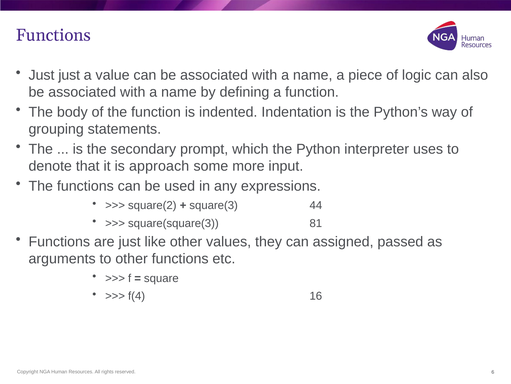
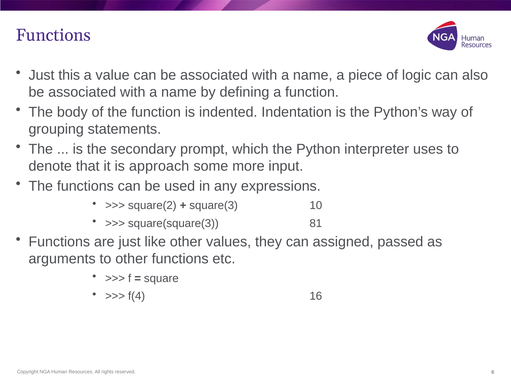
Just just: just -> this
44: 44 -> 10
